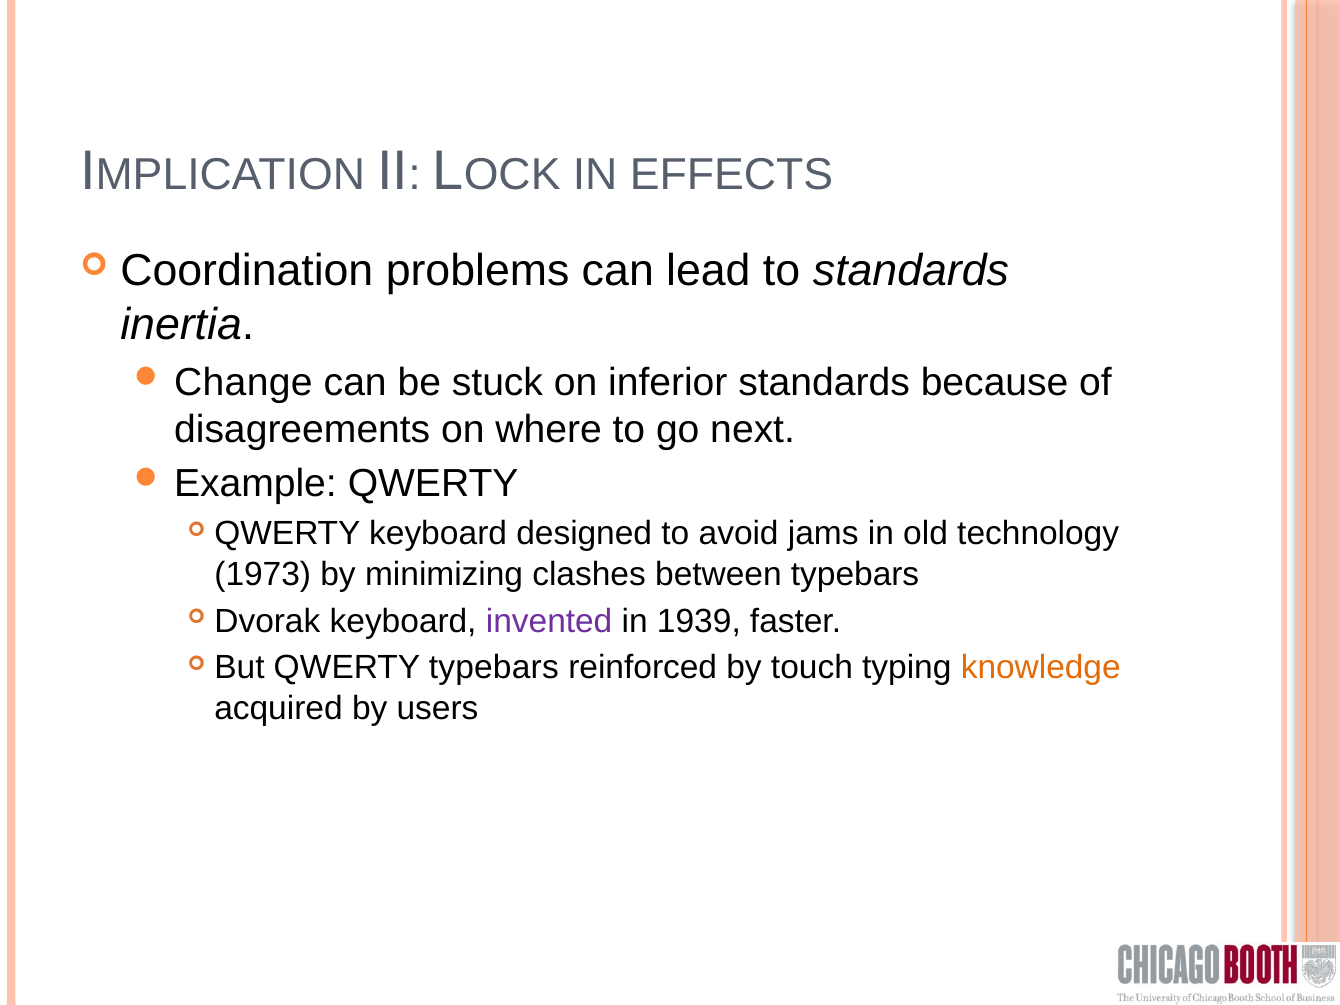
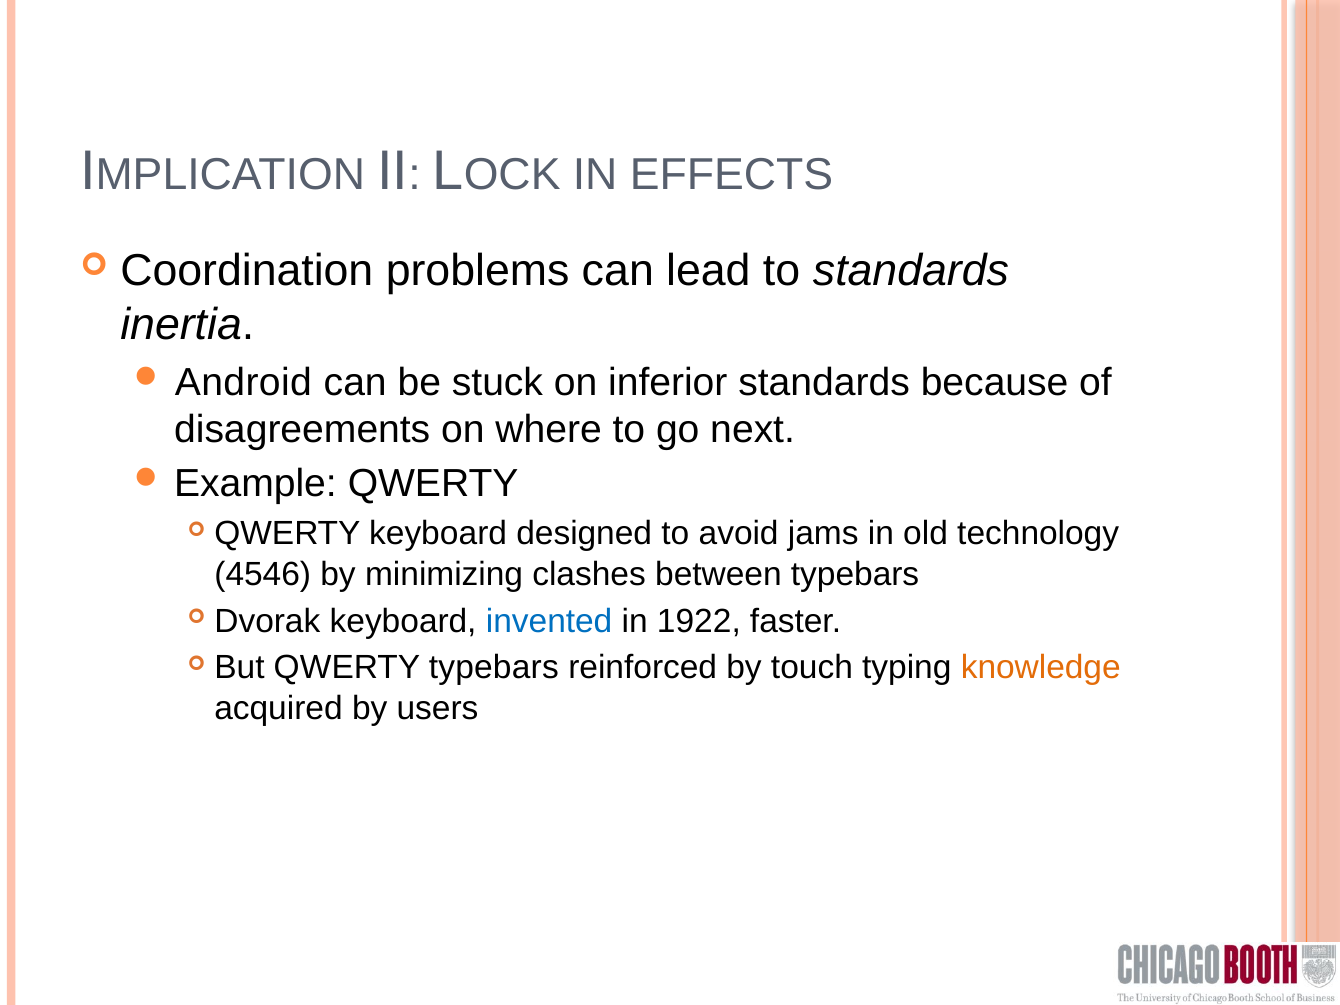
Change: Change -> Android
1973: 1973 -> 4546
invented colour: purple -> blue
1939: 1939 -> 1922
